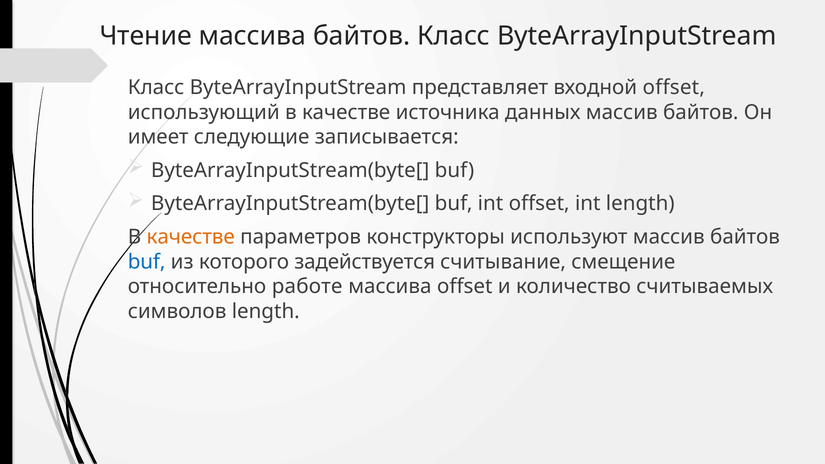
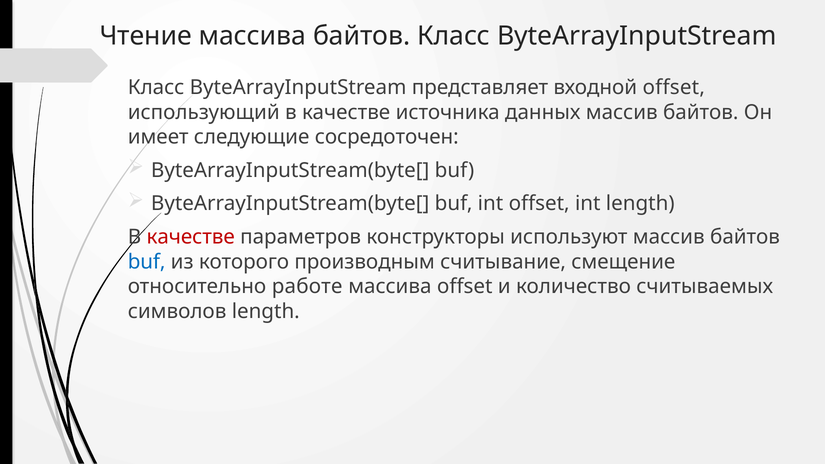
записывается: записывается -> сосредоточен
качестве at (191, 237) colour: orange -> red
задействуется: задействуется -> производным
